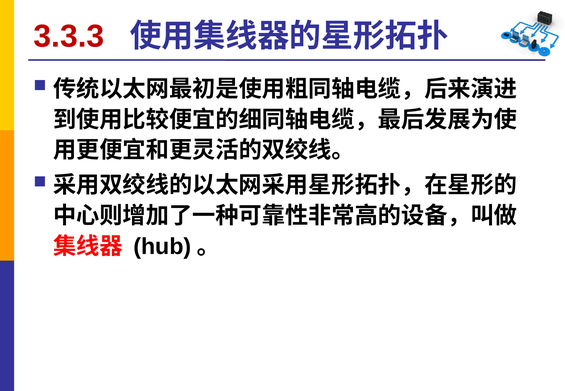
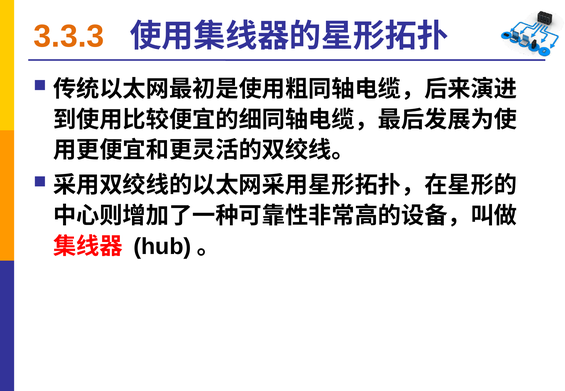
3.3.3 colour: red -> orange
